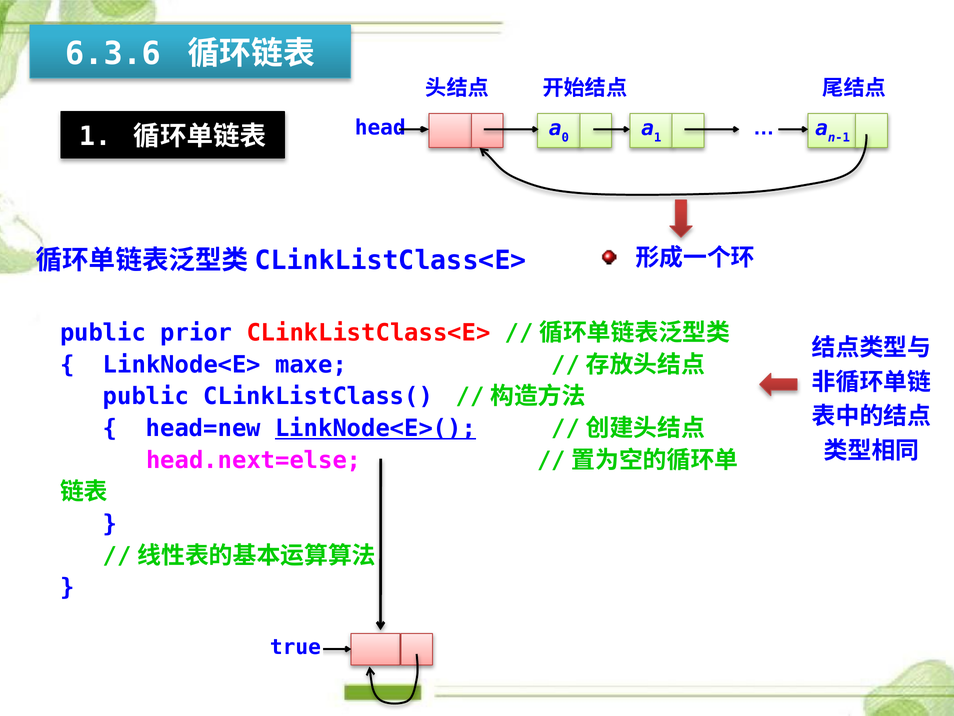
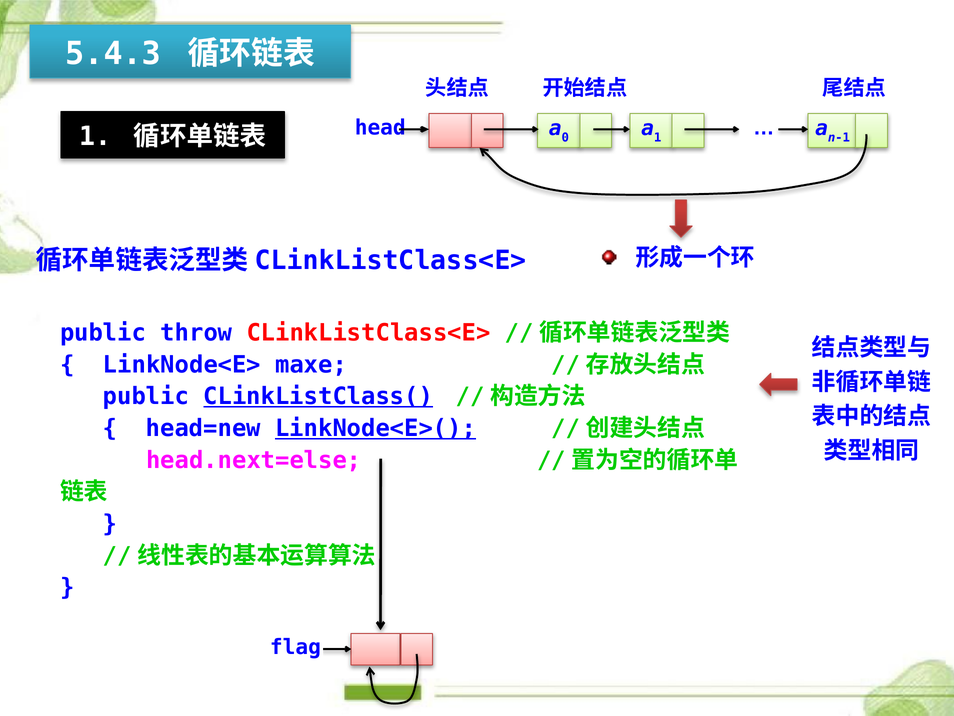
6.3.6: 6.3.6 -> 5.4.3
prior: prior -> throw
CLinkListClass( underline: none -> present
true: true -> flag
